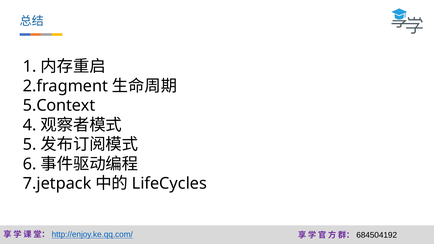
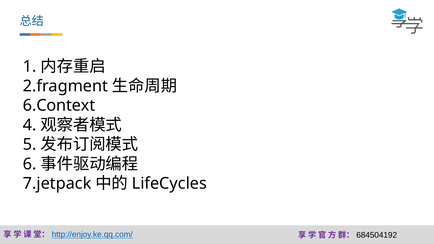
5.Context: 5.Context -> 6.Context
